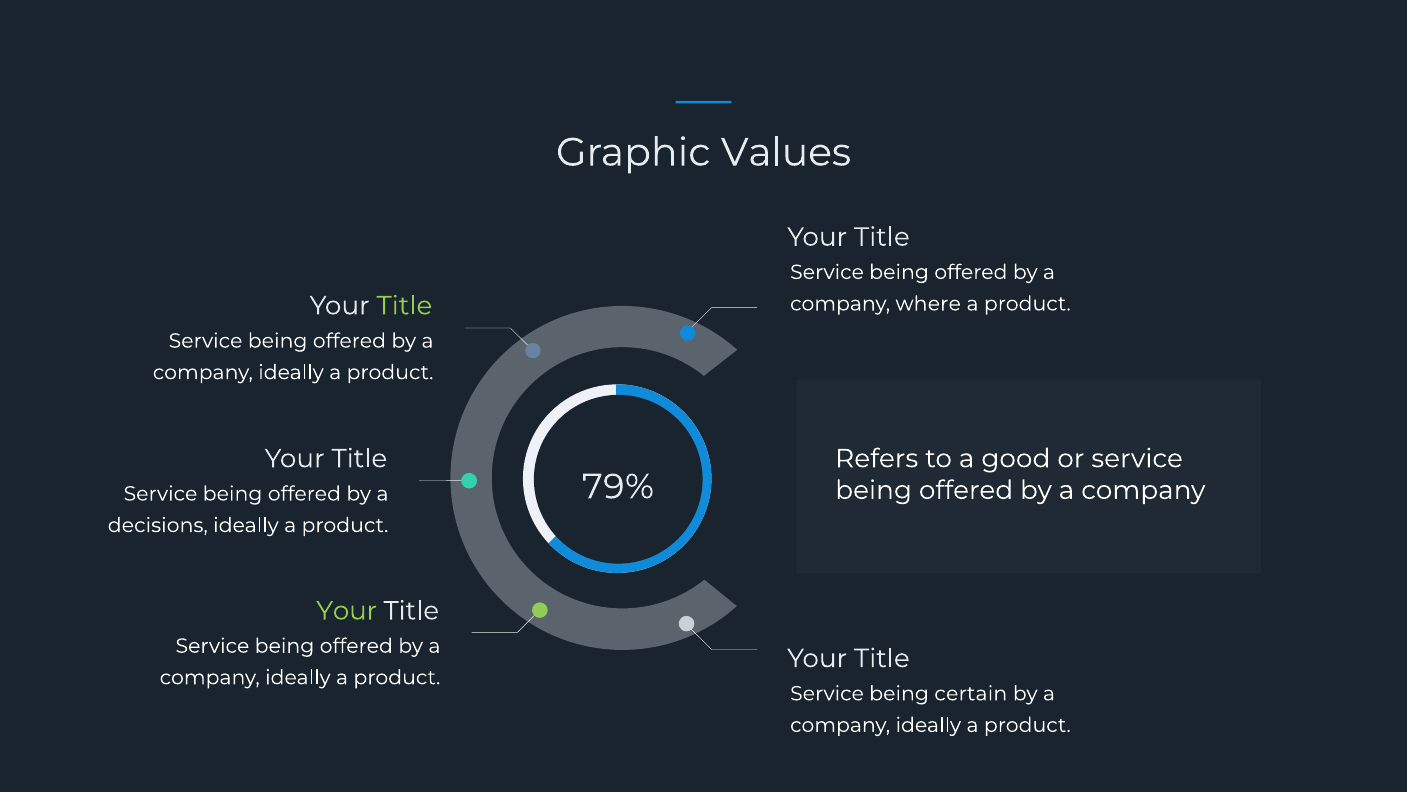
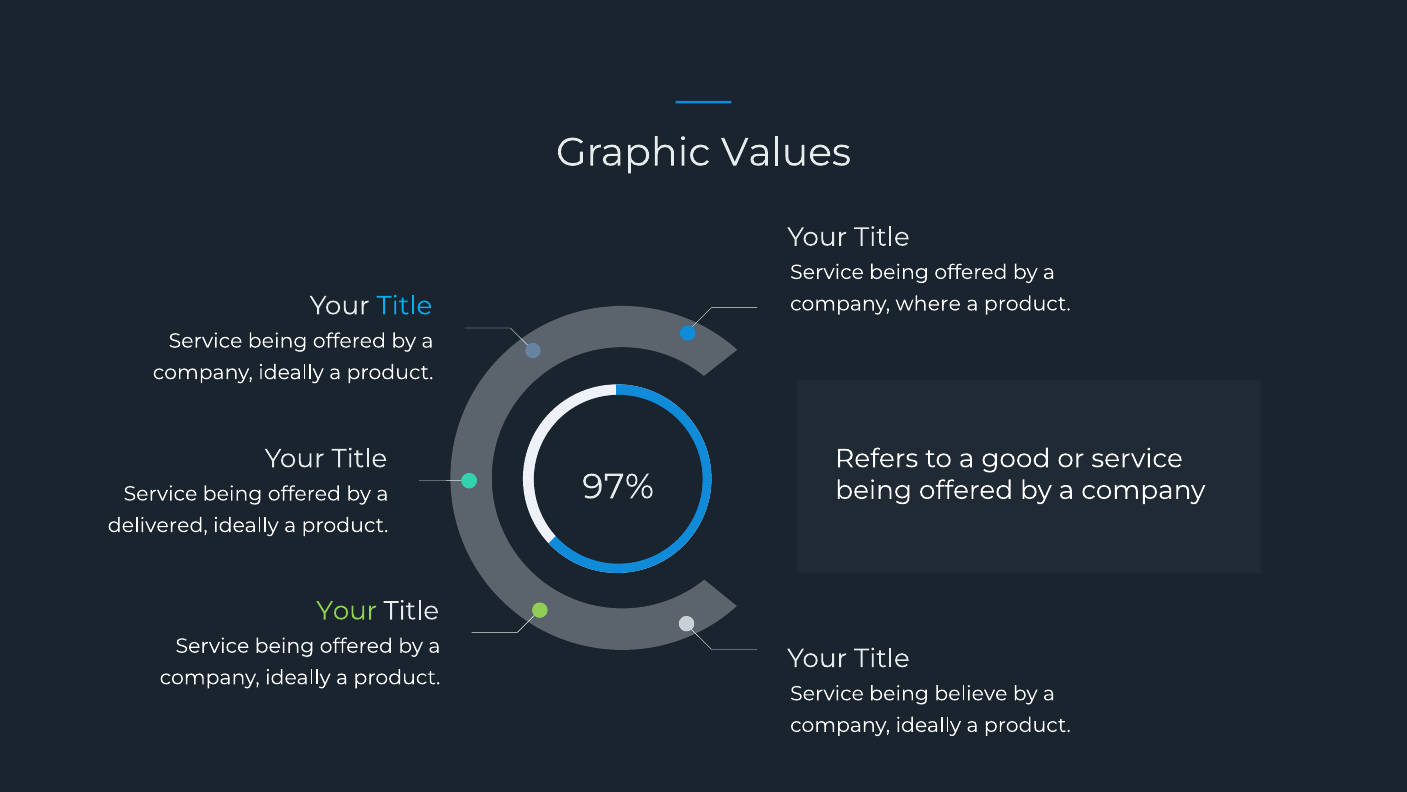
Title at (404, 306) colour: light green -> light blue
79%: 79% -> 97%
decisions: decisions -> delivered
certain: certain -> believe
